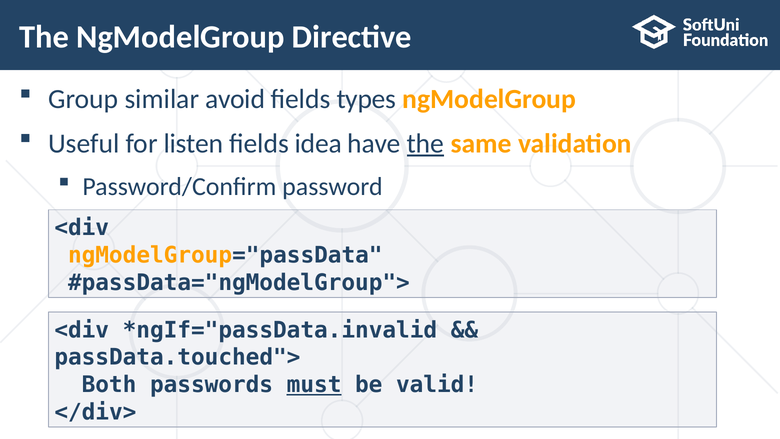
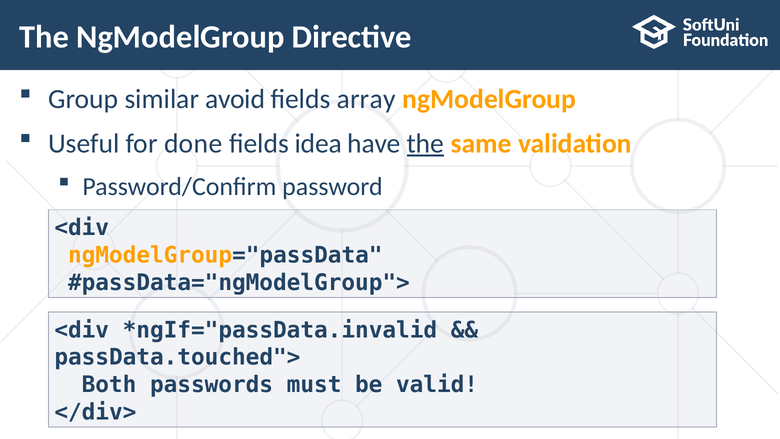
types: types -> array
listen: listen -> done
must underline: present -> none
